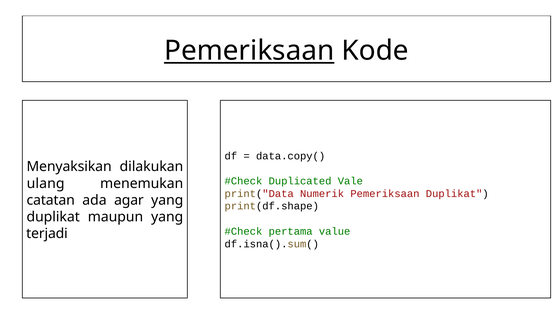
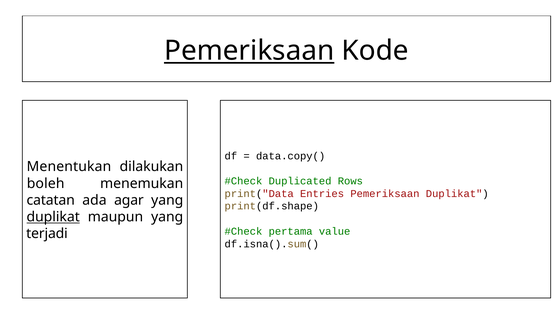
Menyaksikan: Menyaksikan -> Menentukan
Vale: Vale -> Rows
ulang: ulang -> boleh
Numerik: Numerik -> Entries
duplikat at (53, 217) underline: none -> present
